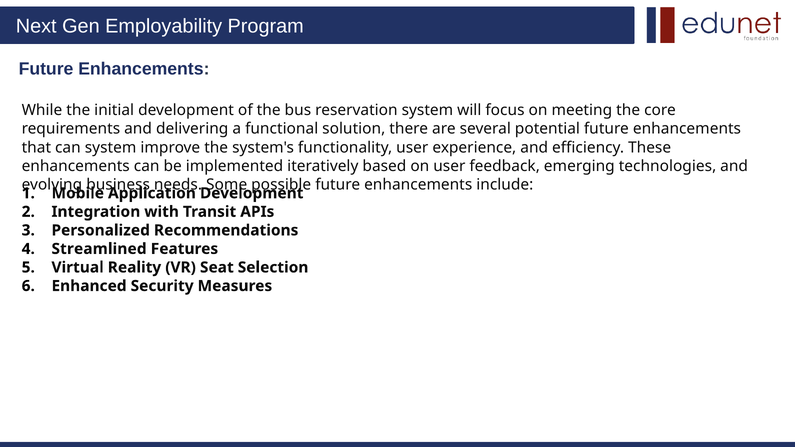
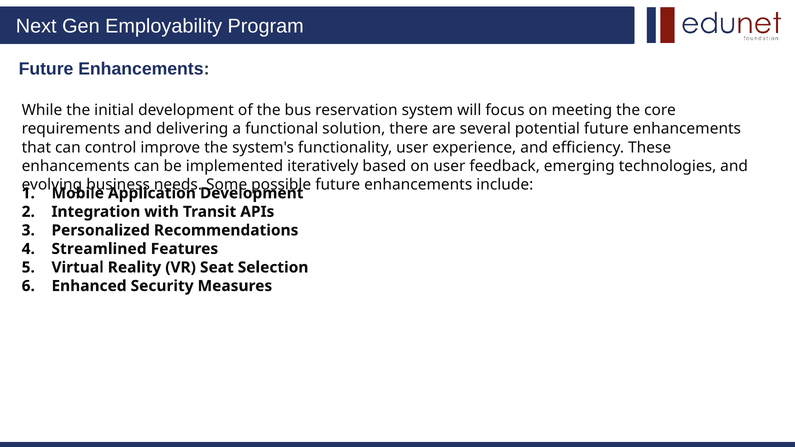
can system: system -> control
